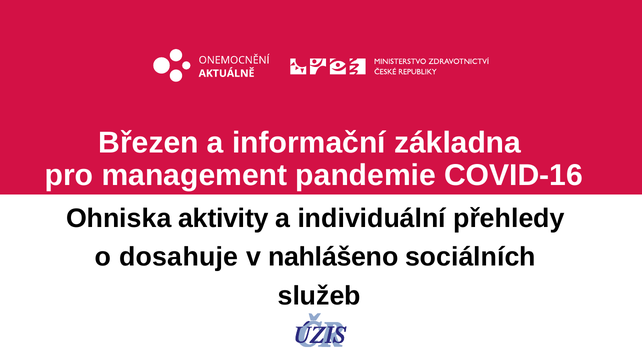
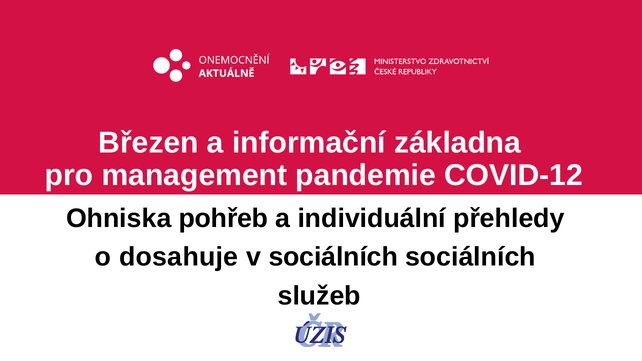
COVID-16: COVID-16 -> COVID-12
aktivity: aktivity -> pohřeb
v nahlášeno: nahlášeno -> sociálních
